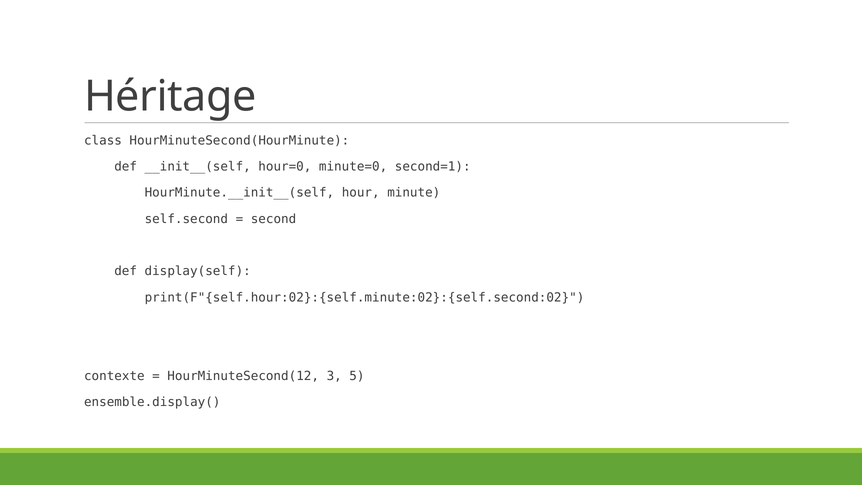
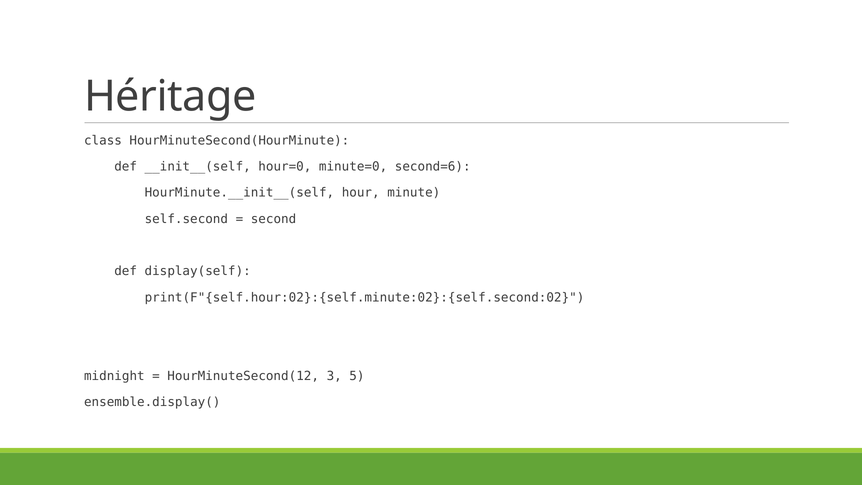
second=1: second=1 -> second=6
contexte: contexte -> midnight
